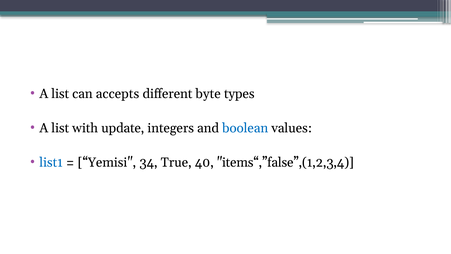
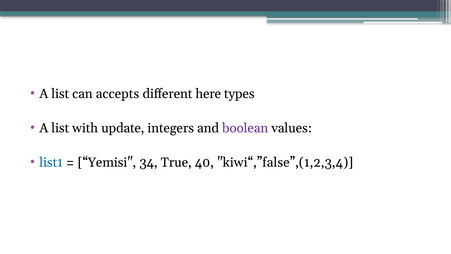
byte: byte -> here
boolean colour: blue -> purple
items“,”false”,(1,2,3,4: items“,”false”,(1,2,3,4 -> kiwi“,”false”,(1,2,3,4
